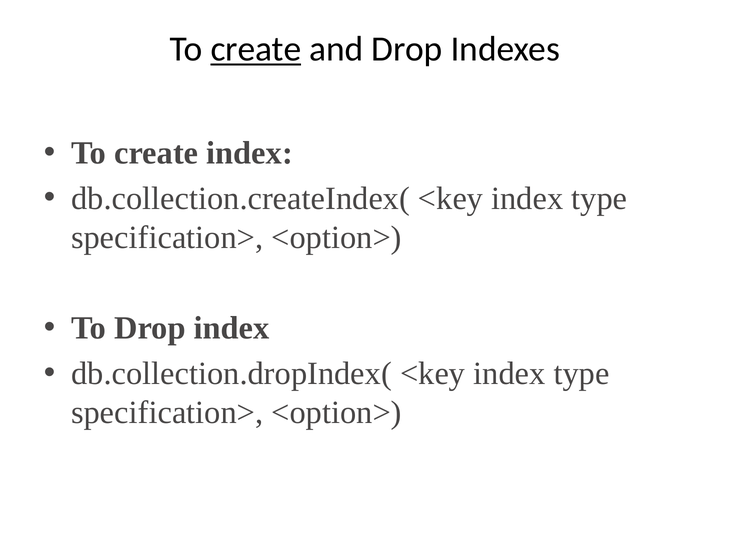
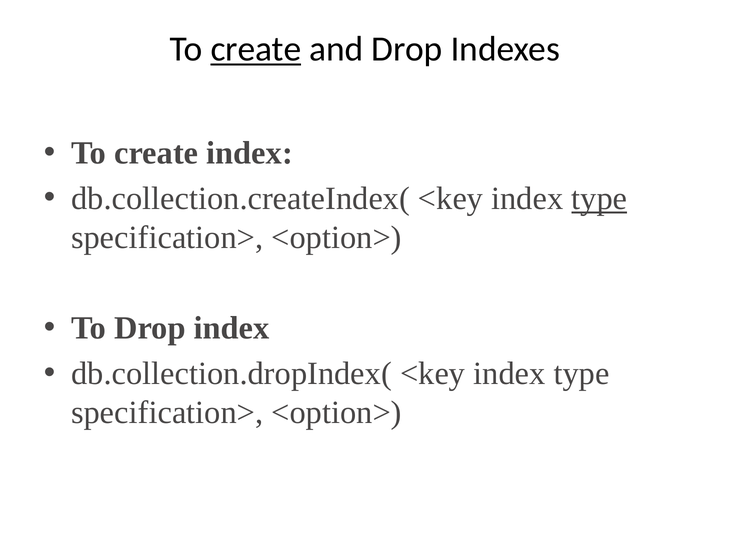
type at (599, 199) underline: none -> present
